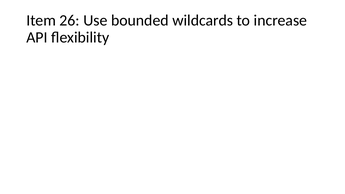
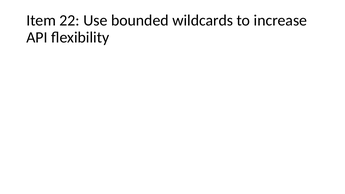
26: 26 -> 22
